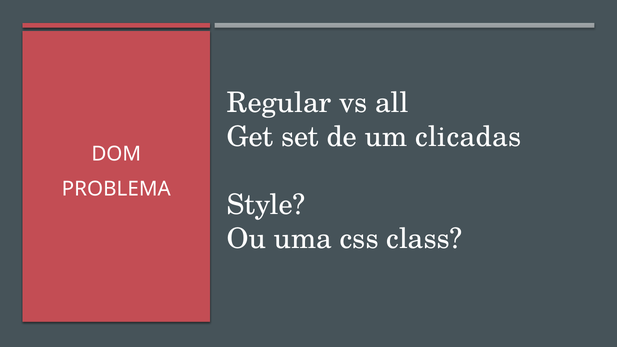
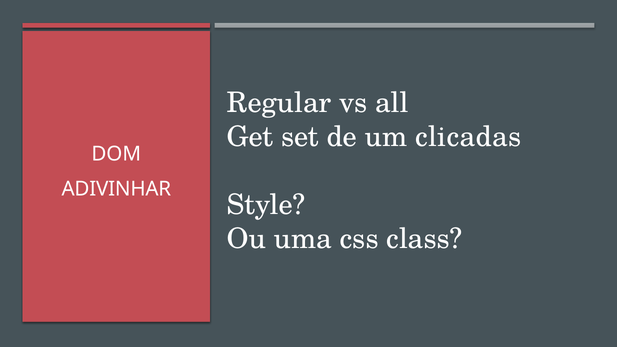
PROBLEMA: PROBLEMA -> ADIVINHAR
